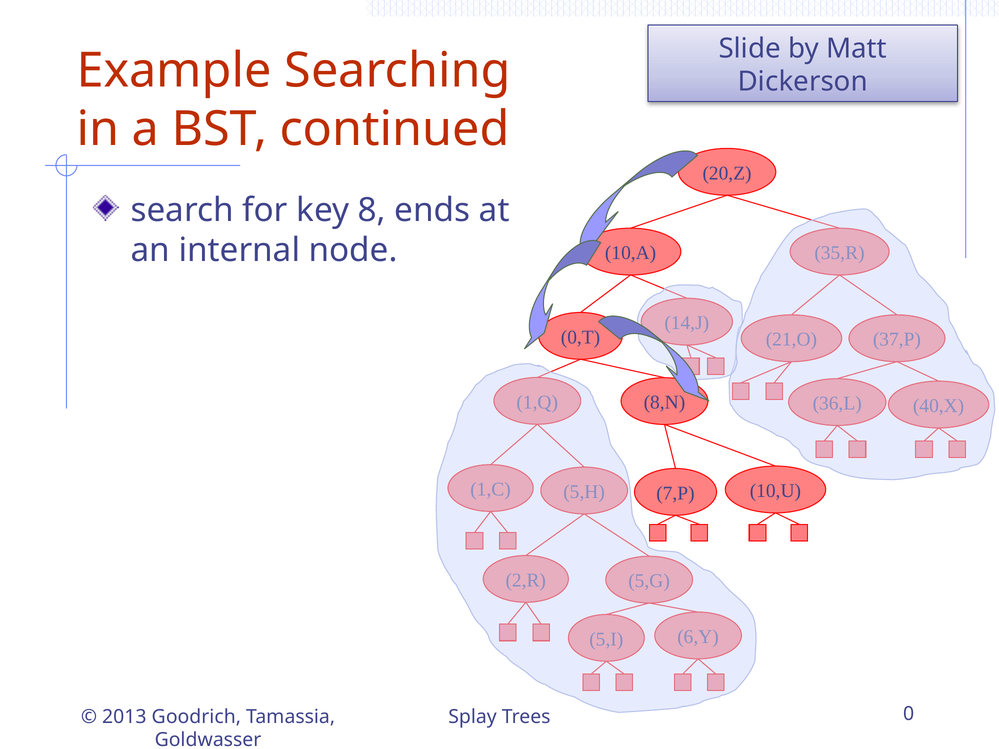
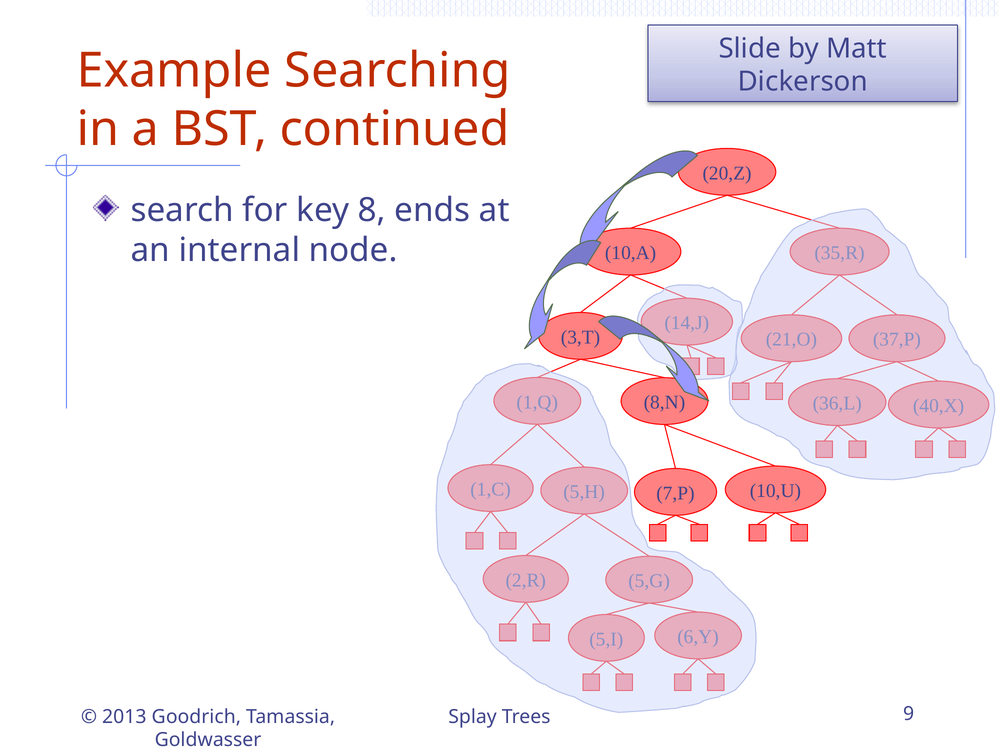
0,T: 0,T -> 3,T
0: 0 -> 9
